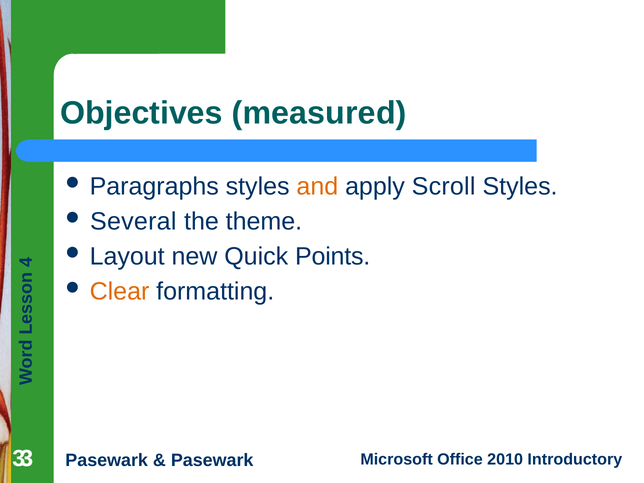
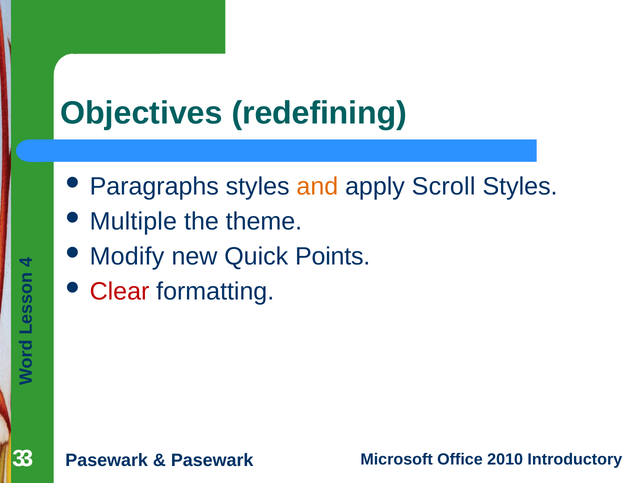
measured: measured -> redefining
Several: Several -> Multiple
Layout: Layout -> Modify
Clear colour: orange -> red
